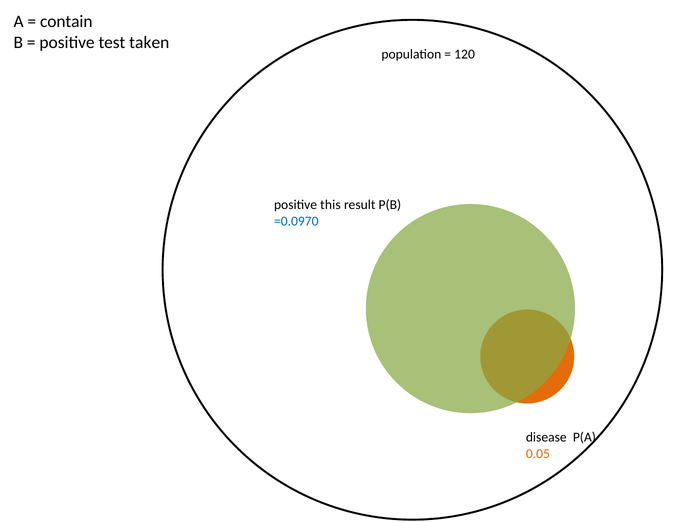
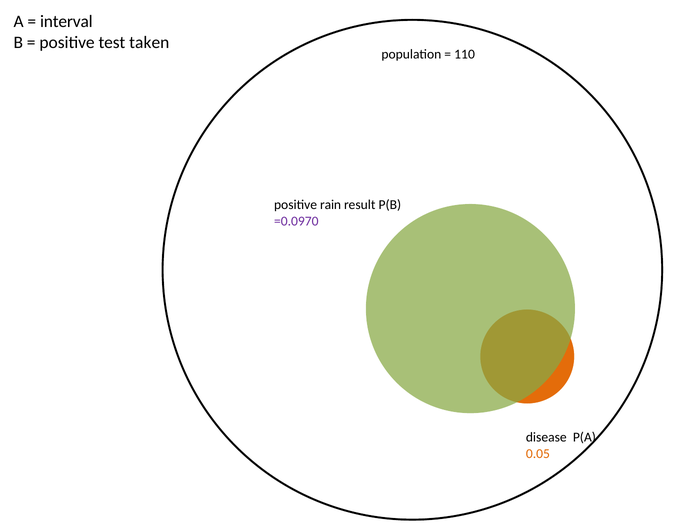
contain: contain -> interval
120: 120 -> 110
this: this -> rain
=0.0970 colour: blue -> purple
